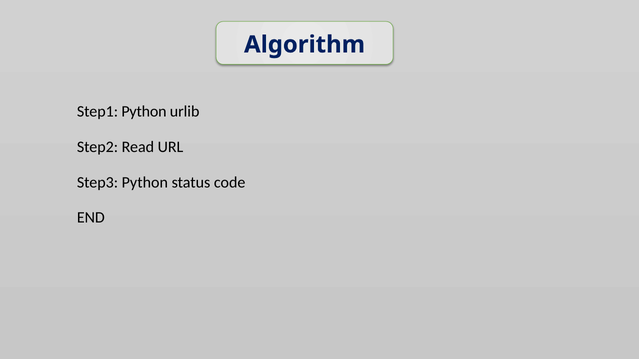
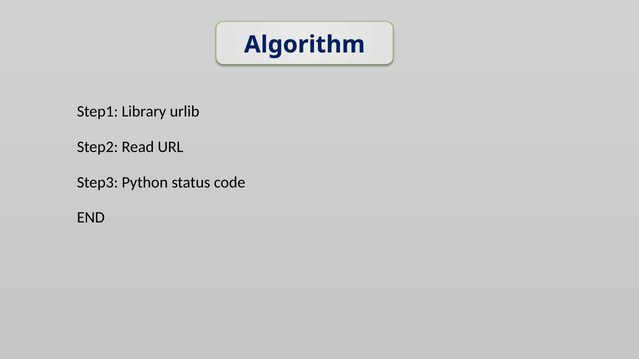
Step1 Python: Python -> Library
